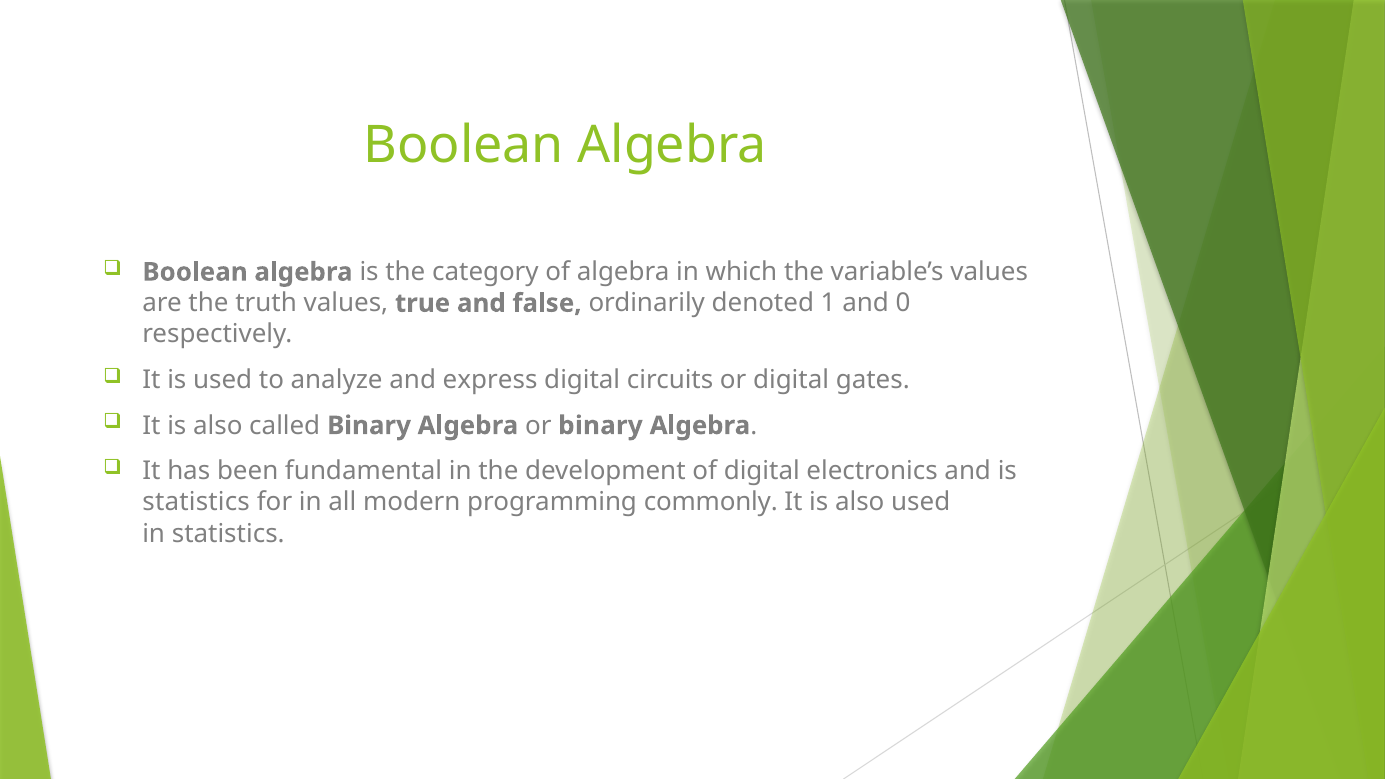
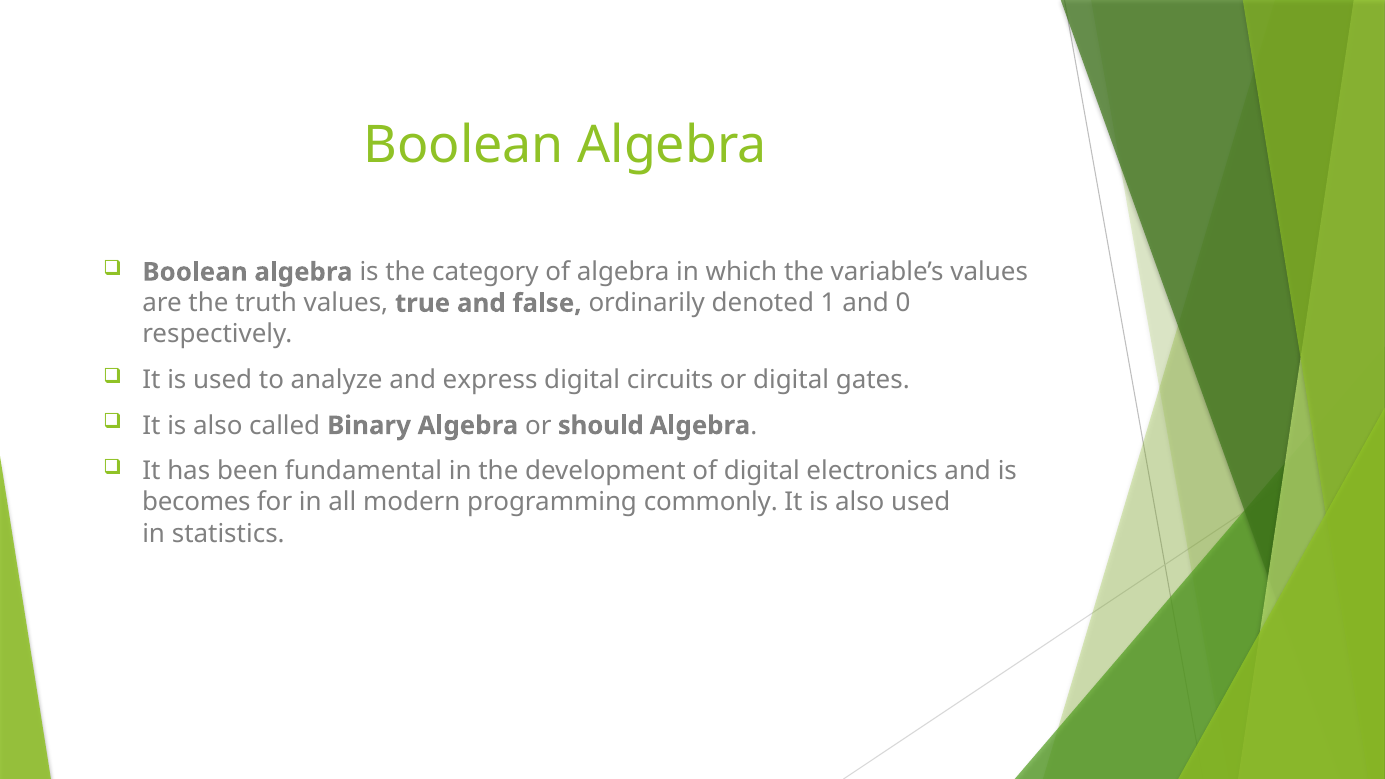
or binary: binary -> should
statistics at (196, 502): statistics -> becomes
